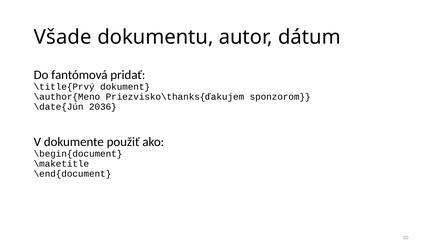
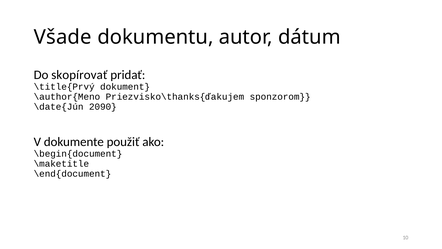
fantómová: fantómová -> skopírovať
2036: 2036 -> 2090
